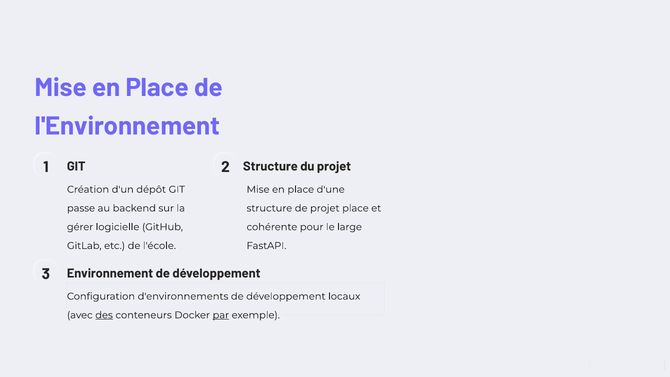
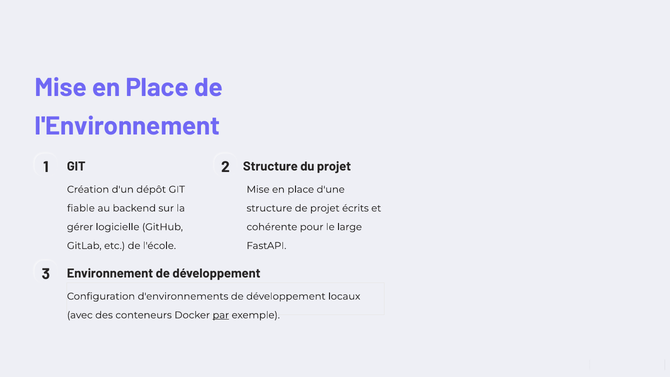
passe: passe -> fiable
projet place: place -> écrits
des underline: present -> none
